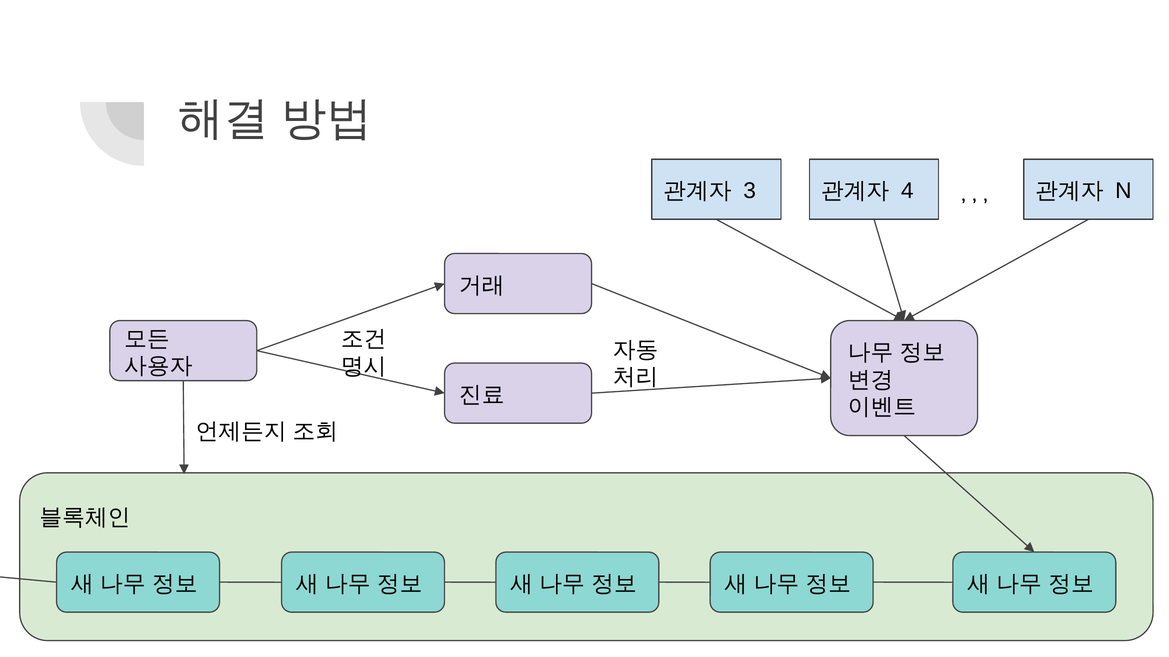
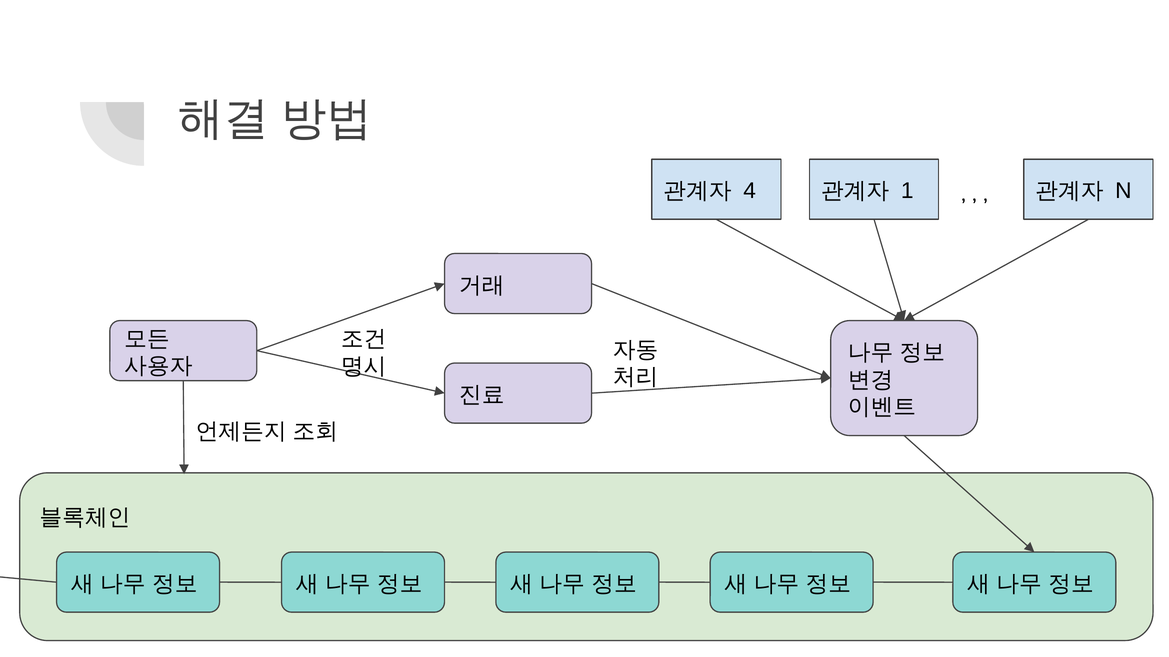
3: 3 -> 4
4: 4 -> 1
